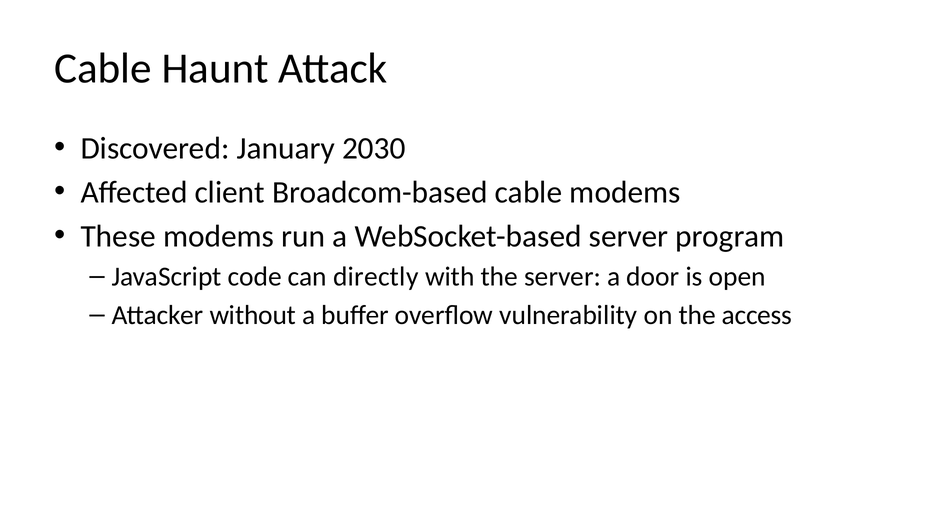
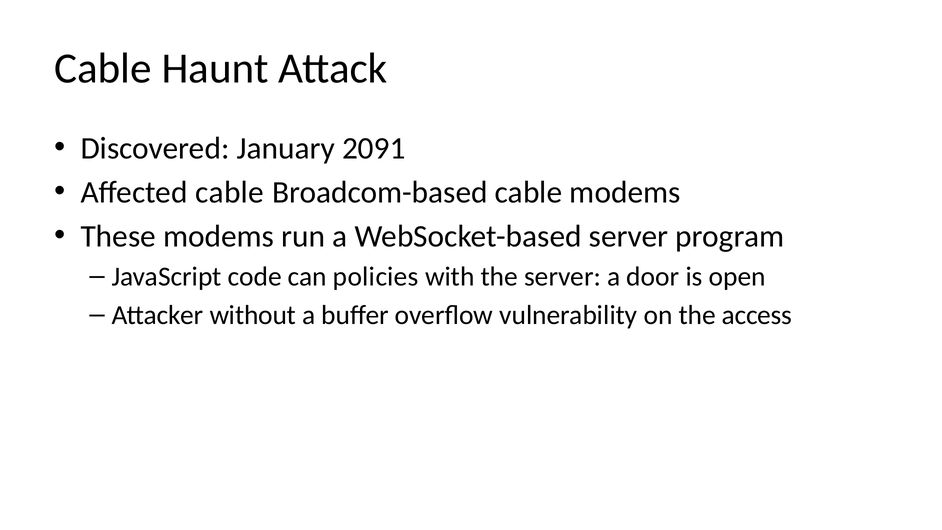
2030: 2030 -> 2091
Affected client: client -> cable
directly: directly -> policies
